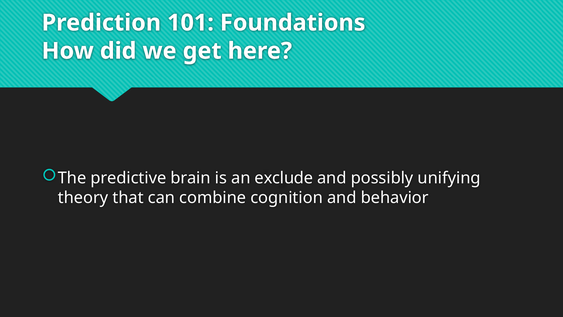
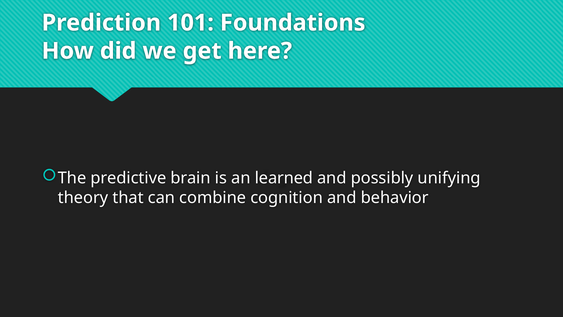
exclude: exclude -> learned
